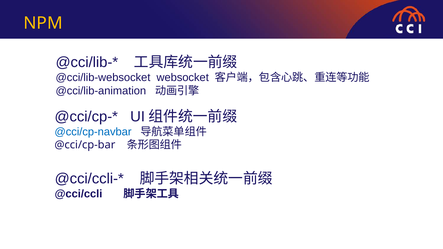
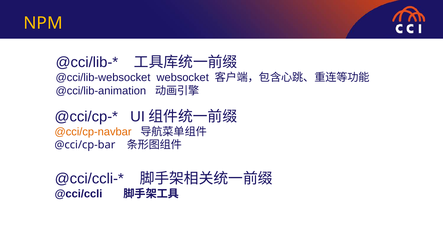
@cci/cp-navbar colour: blue -> orange
